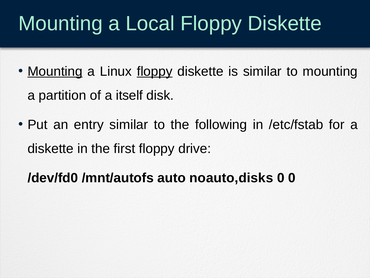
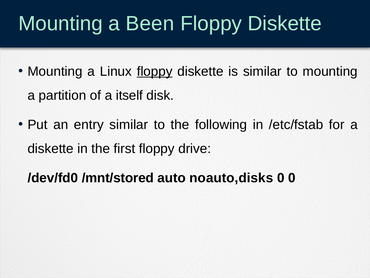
Local: Local -> Been
Mounting at (55, 71) underline: present -> none
/mnt/autofs: /mnt/autofs -> /mnt/stored
